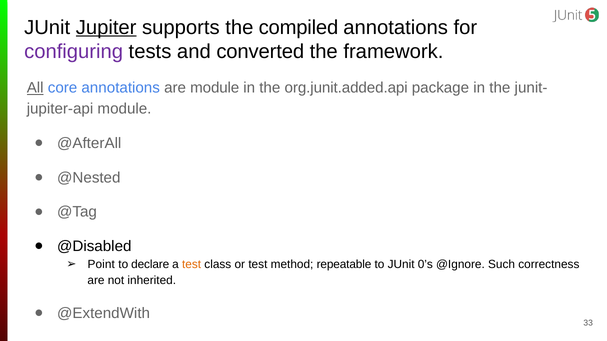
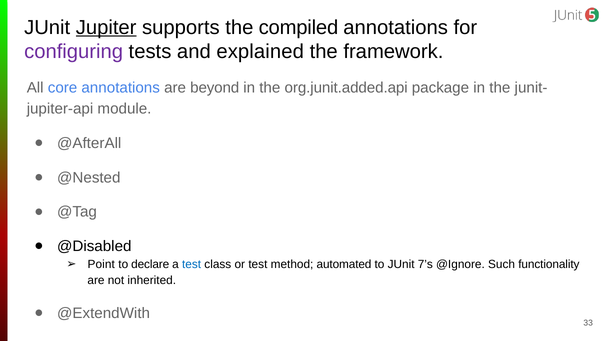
converted: converted -> explained
All underline: present -> none
are module: module -> beyond
test at (192, 265) colour: orange -> blue
repeatable: repeatable -> automated
0’s: 0’s -> 7’s
correctness: correctness -> functionality
